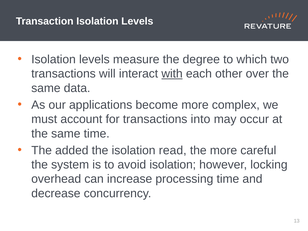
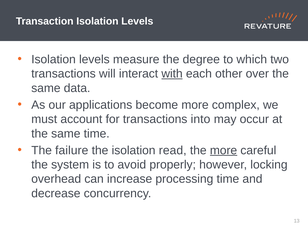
added: added -> failure
more at (224, 150) underline: none -> present
avoid isolation: isolation -> properly
